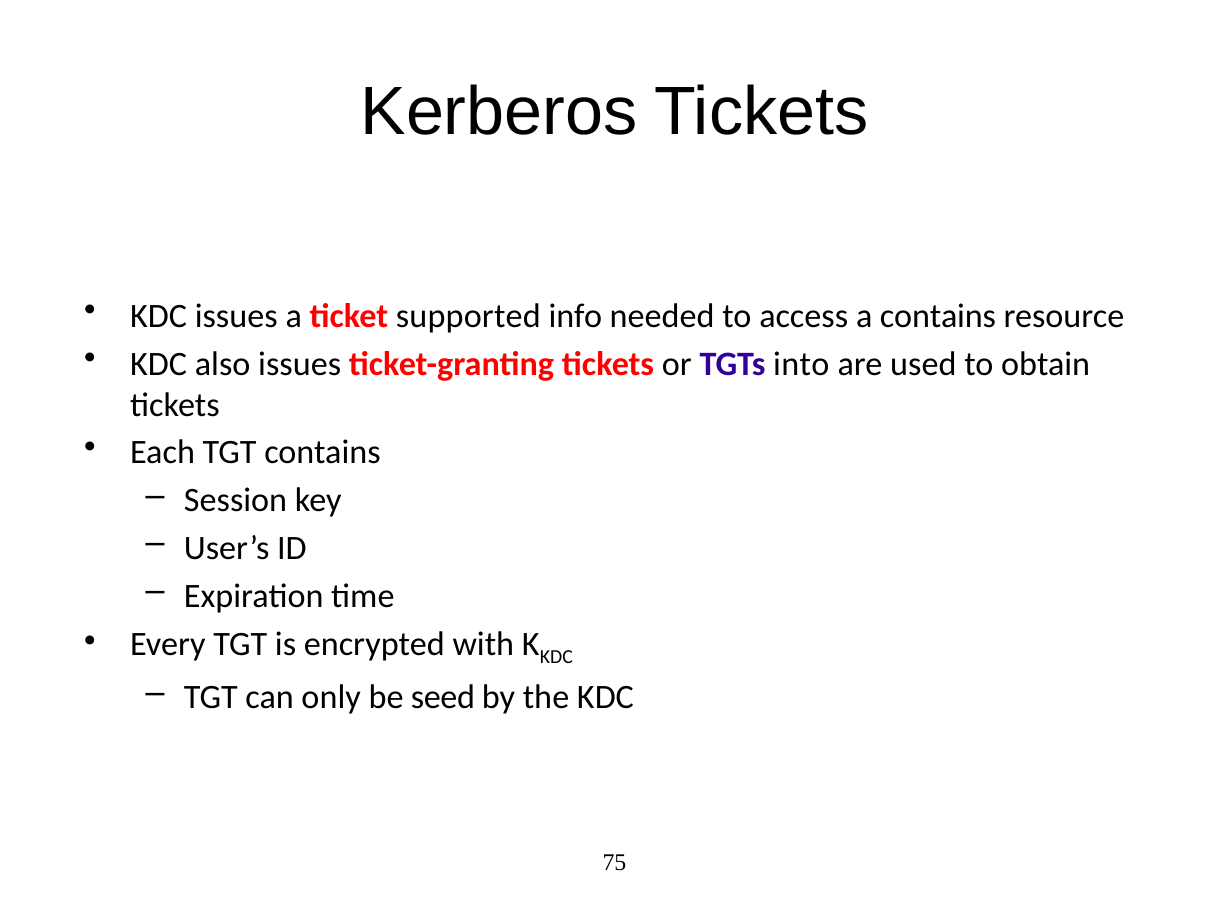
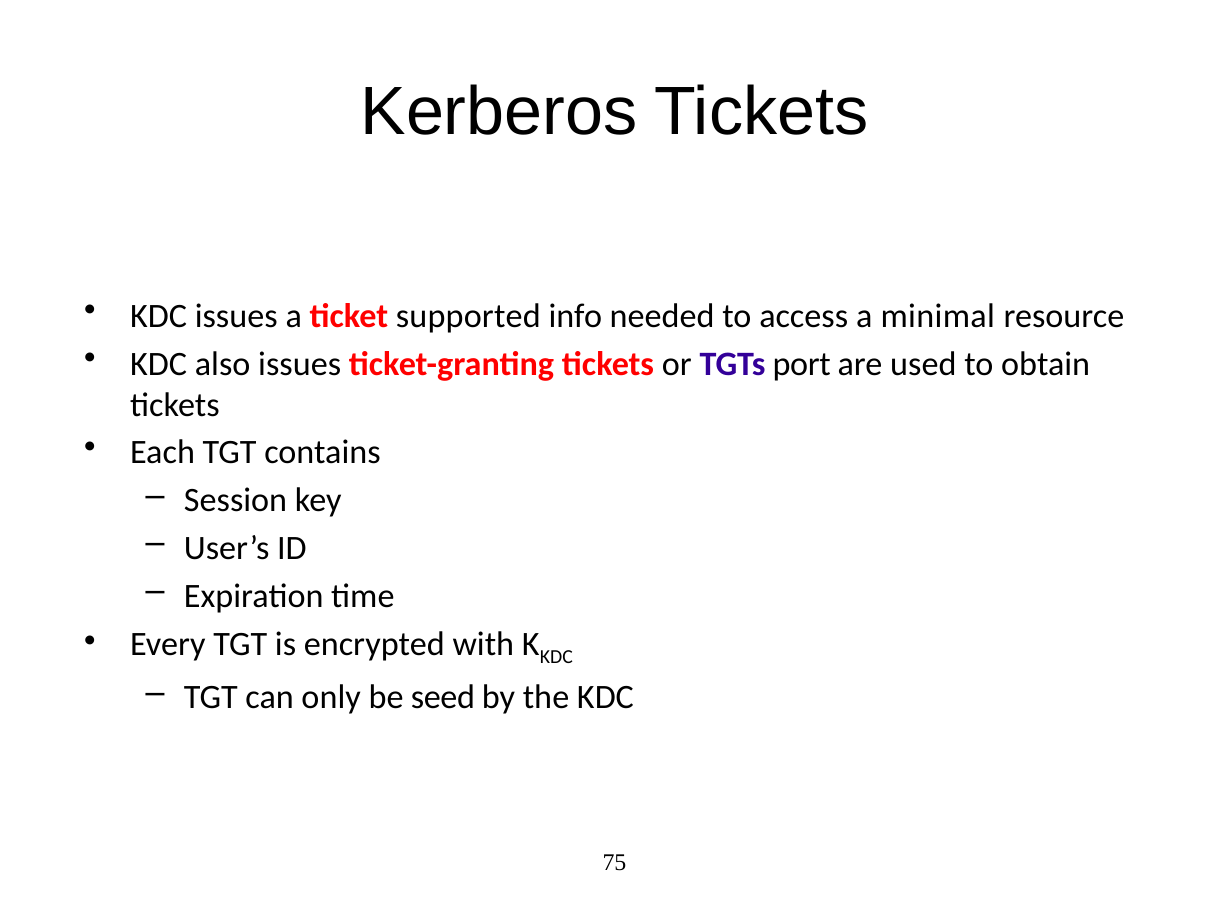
a contains: contains -> minimal
into: into -> port
